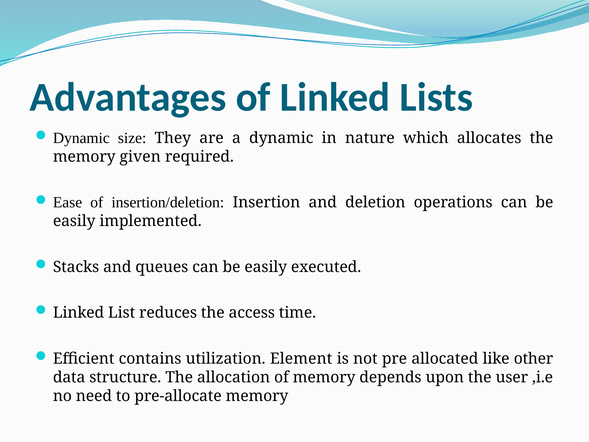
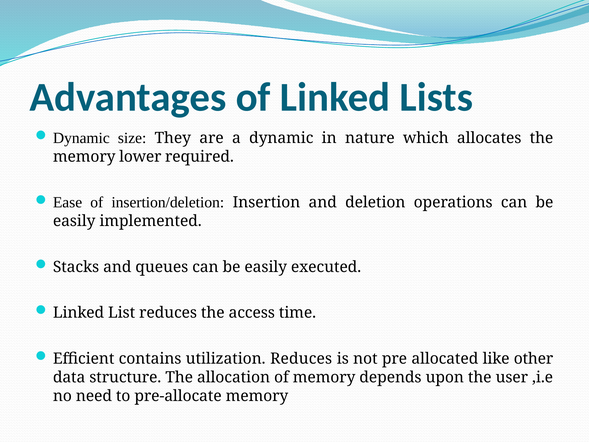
given: given -> lower
utilization Element: Element -> Reduces
